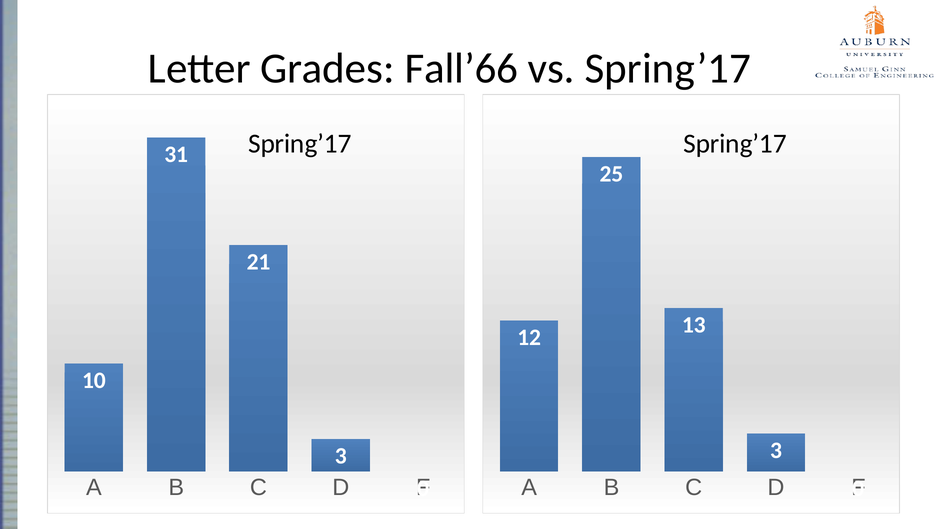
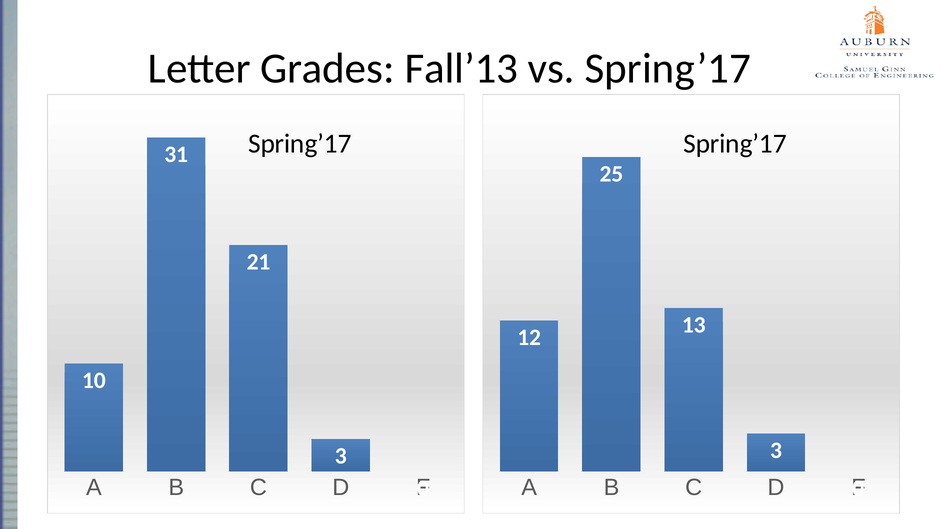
Fall’66: Fall’66 -> Fall’13
